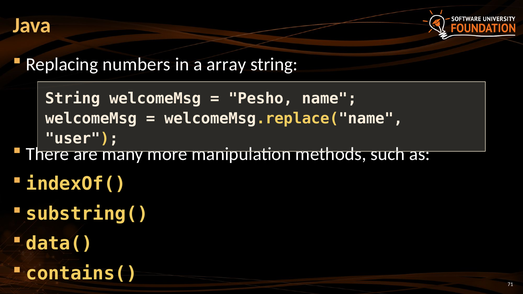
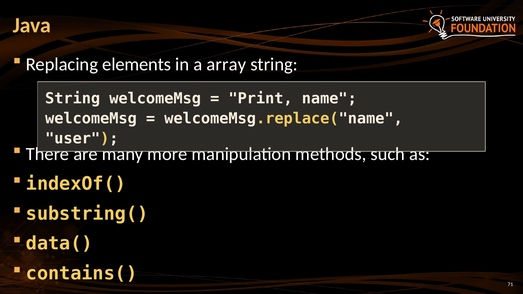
numbers: numbers -> elements
Pesho: Pesho -> Print
